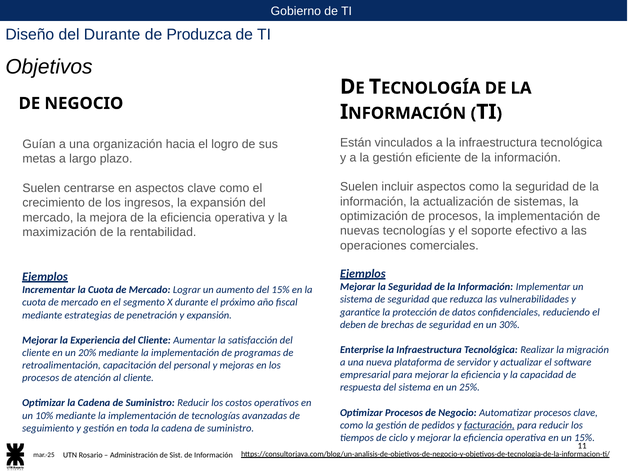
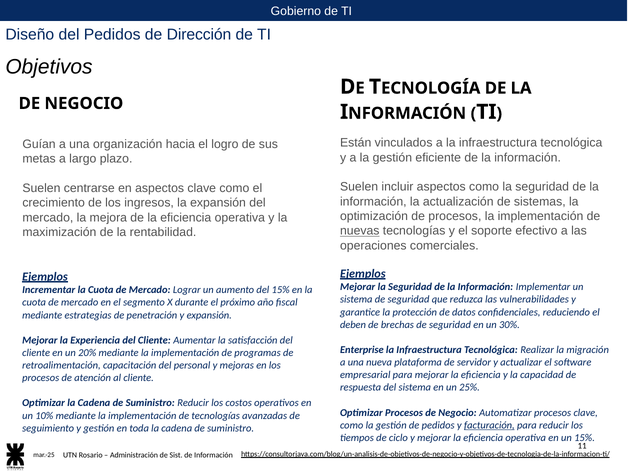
del Durante: Durante -> Pedidos
Produzca: Produzca -> Dirección
nuevas underline: none -> present
